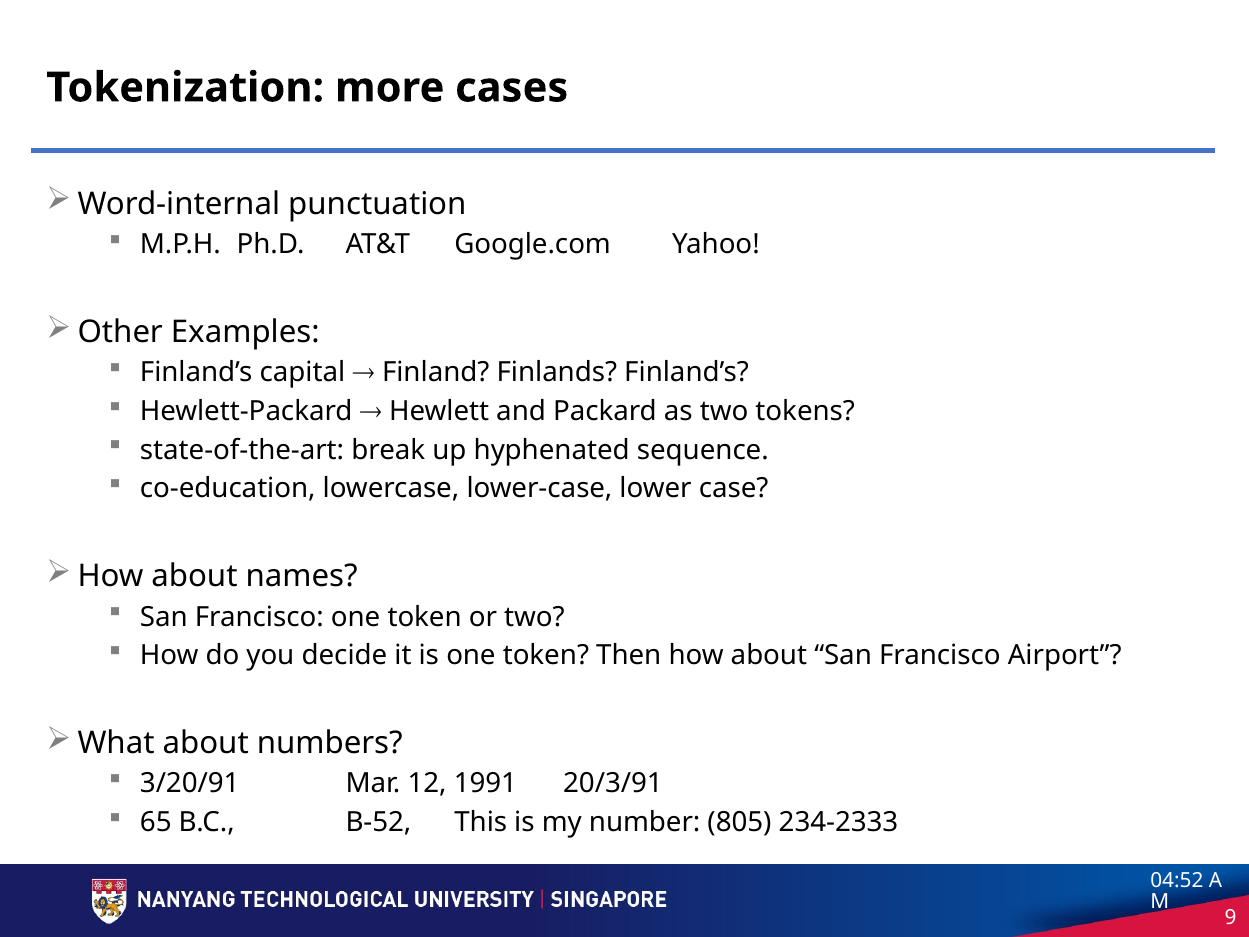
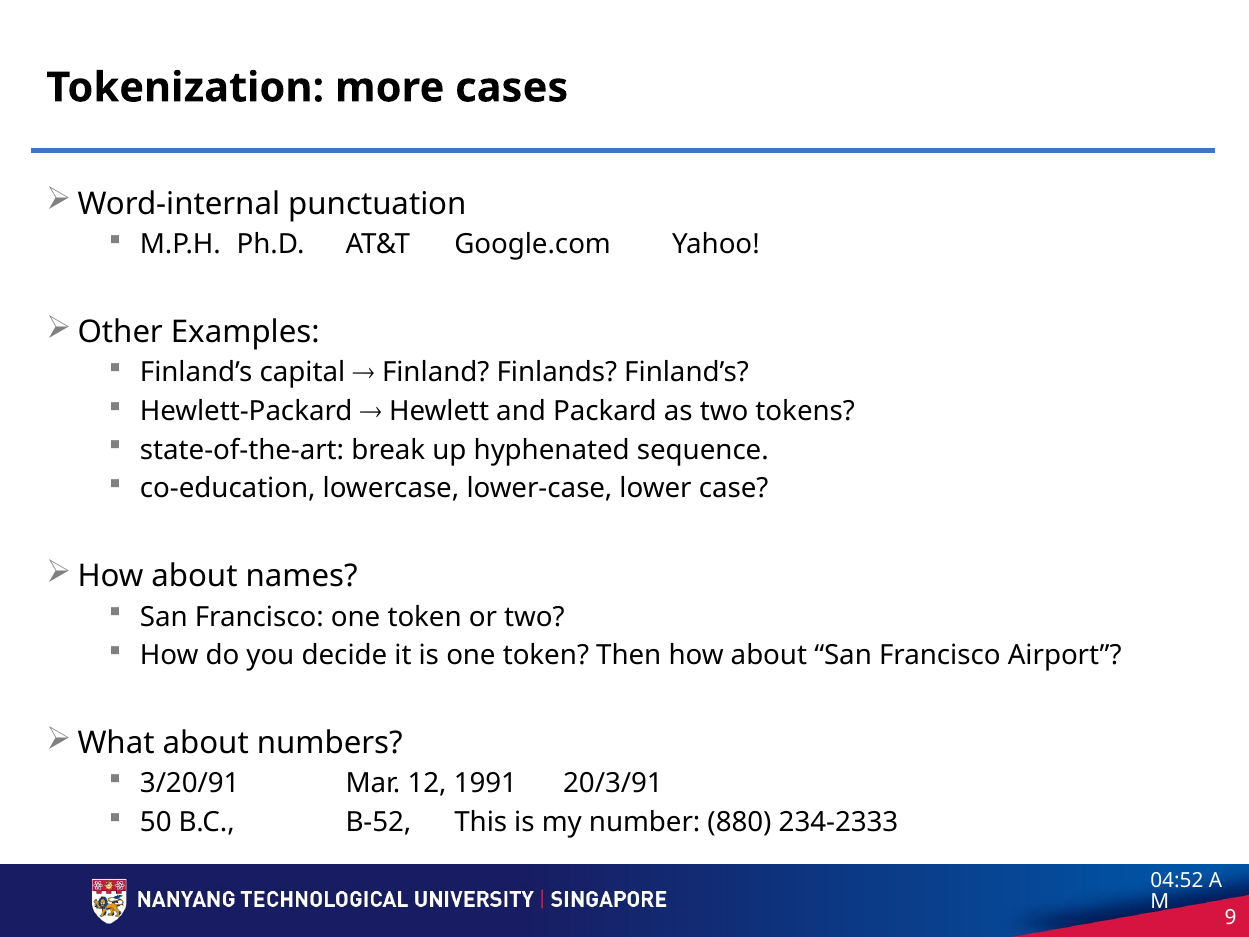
65: 65 -> 50
805: 805 -> 880
